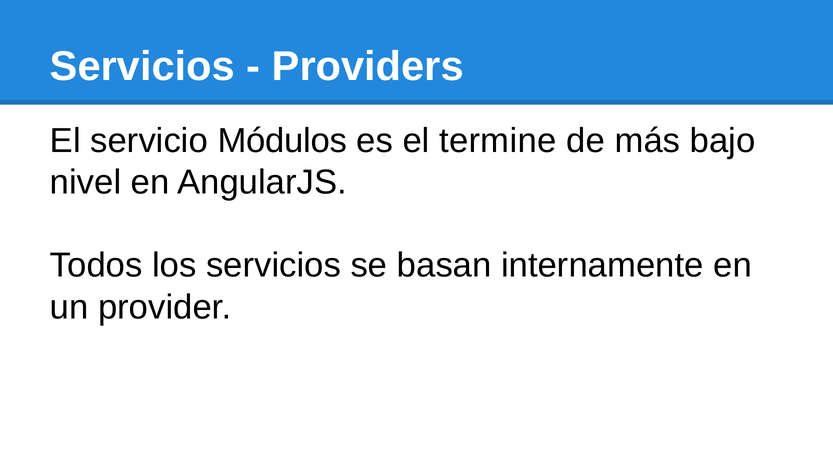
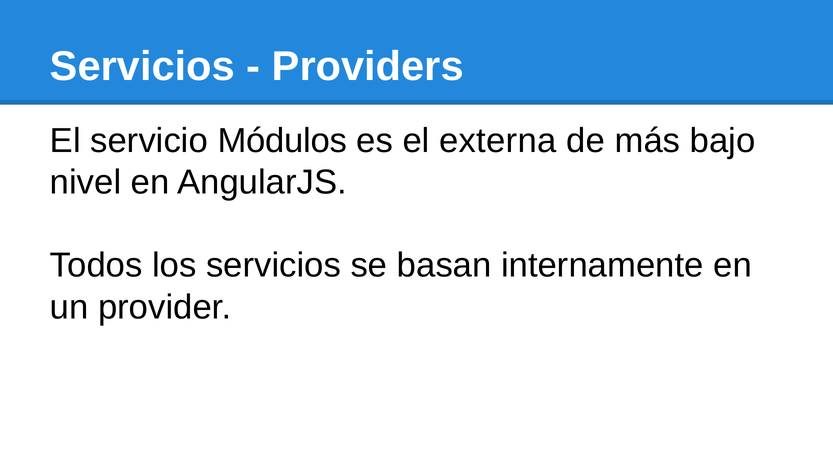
termine: termine -> externa
